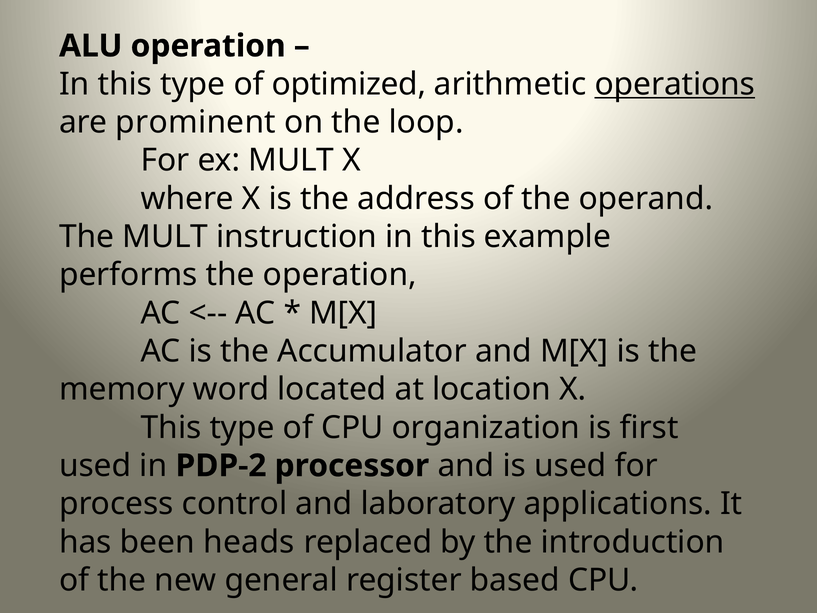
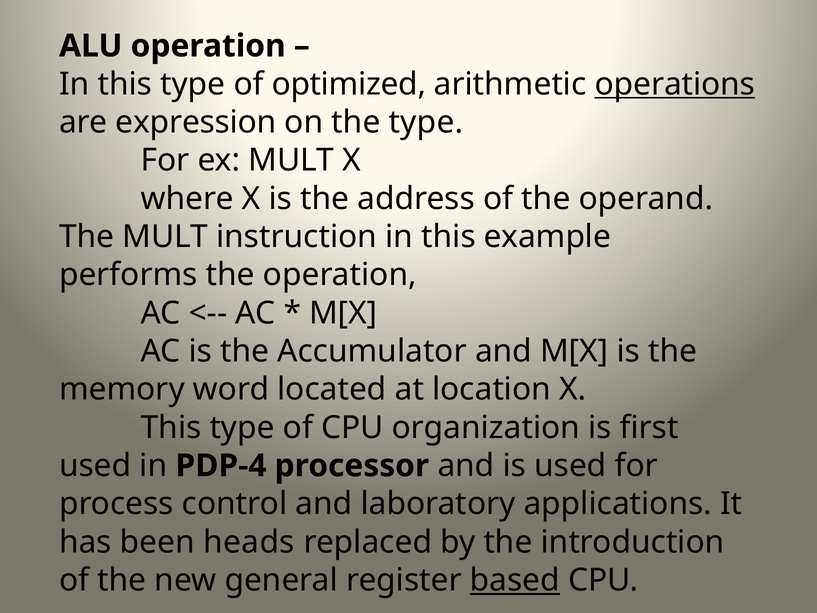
prominent: prominent -> expression
the loop: loop -> type
PDP-2: PDP-2 -> PDP-4
based underline: none -> present
